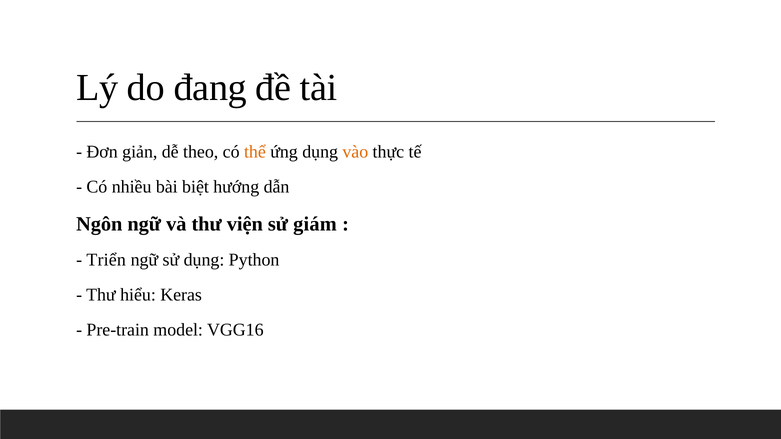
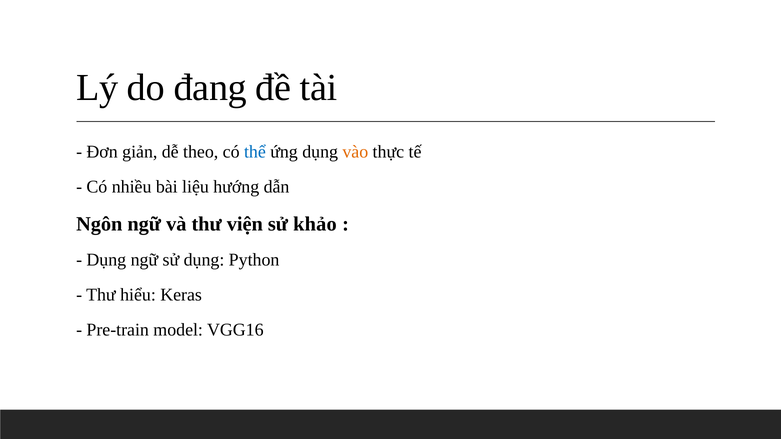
thể colour: orange -> blue
biệt: biệt -> liệu
giám: giám -> khảo
Triển at (106, 260): Triển -> Dụng
